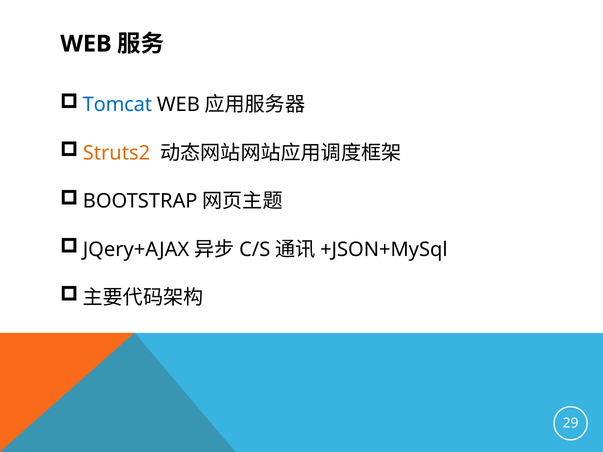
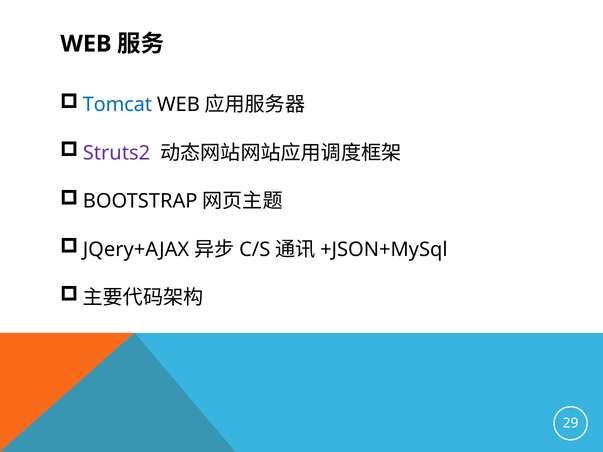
Struts2 colour: orange -> purple
